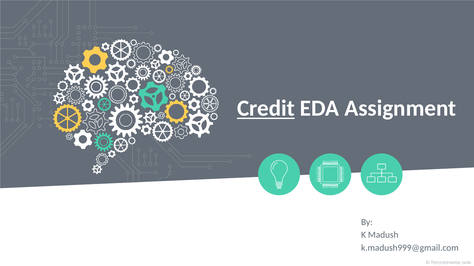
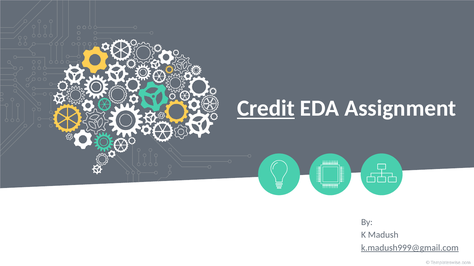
k.madush999@gmail.com underline: none -> present
